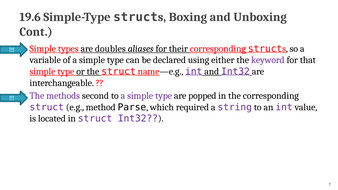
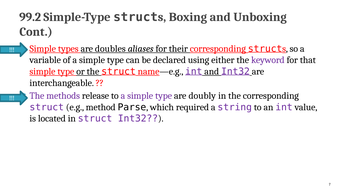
19.6: 19.6 -> 99.2
second: second -> release
popped: popped -> doubly
